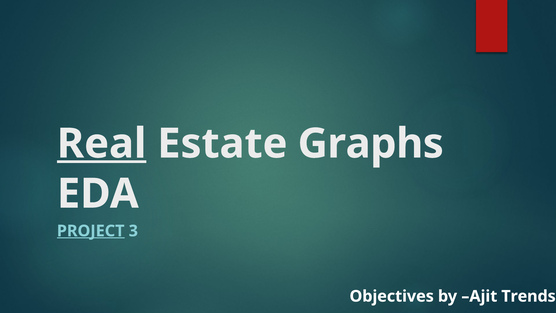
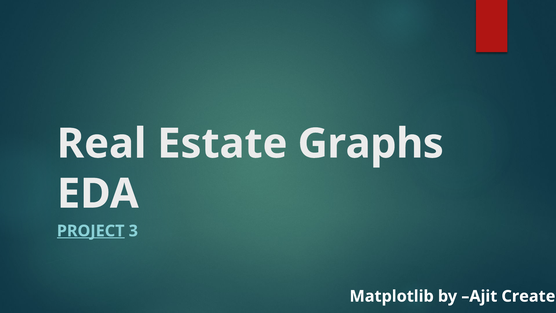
Real underline: present -> none
Objectives: Objectives -> Matplotlib
Trends: Trends -> Create
